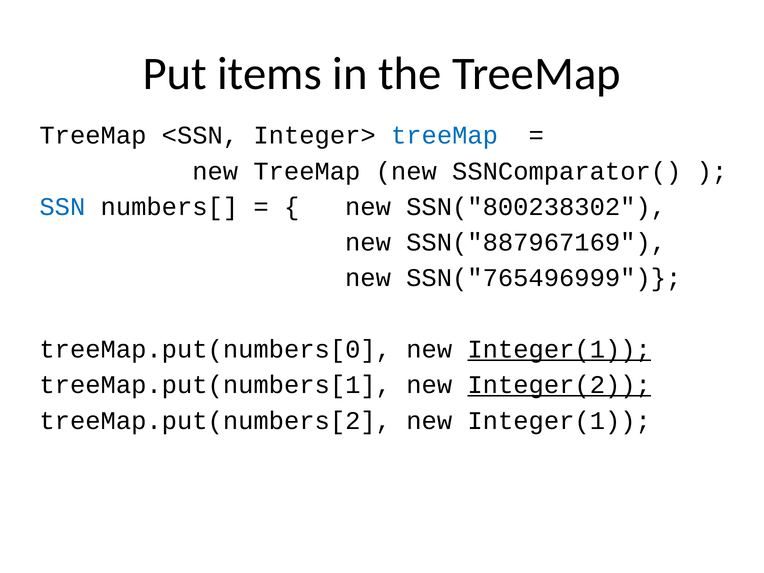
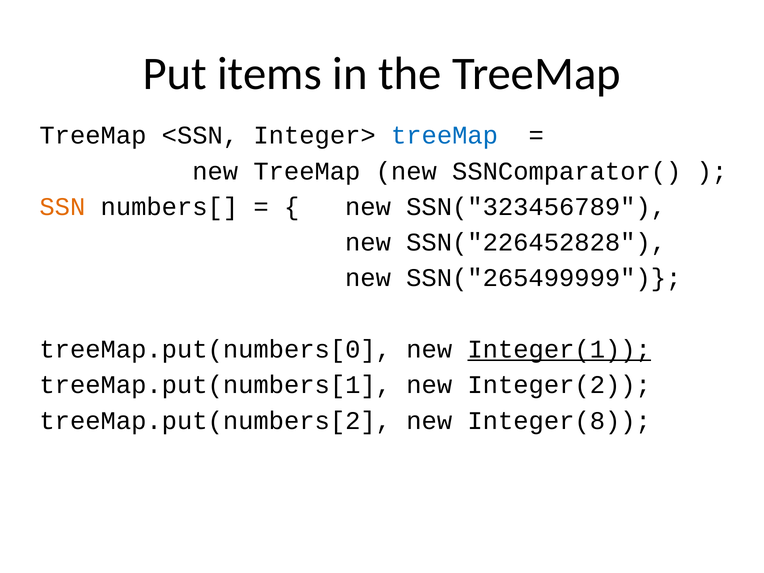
SSN colour: blue -> orange
SSN("800238302: SSN("800238302 -> SSN("323456789
SSN("887967169: SSN("887967169 -> SSN("226452828
SSN("765496999: SSN("765496999 -> SSN("265499999
Integer(2 underline: present -> none
treeMap.put(numbers[2 new Integer(1: Integer(1 -> Integer(8
